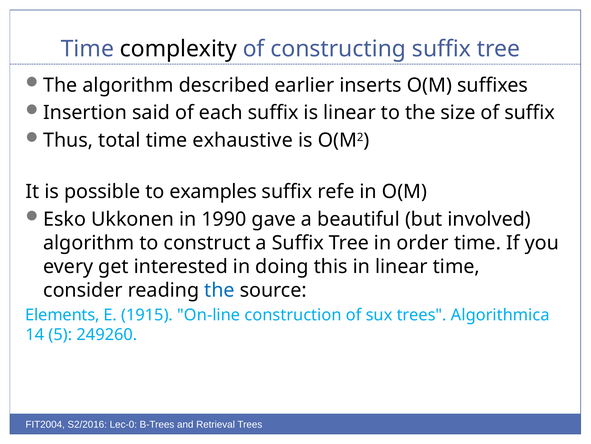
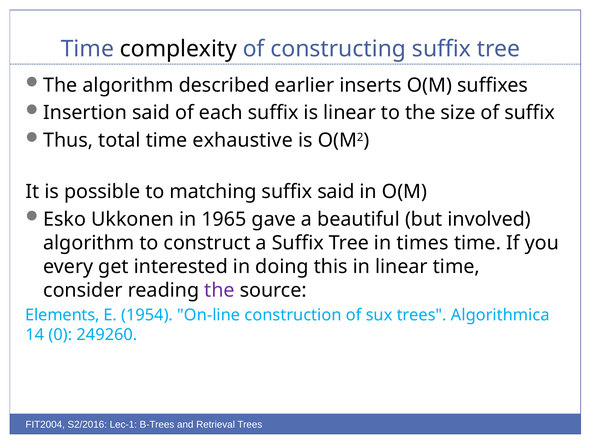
examples: examples -> matching
suffix refe: refe -> said
1990: 1990 -> 1965
order: order -> times
the at (219, 290) colour: blue -> purple
1915: 1915 -> 1954
5: 5 -> 0
Lec-0: Lec-0 -> Lec-1
